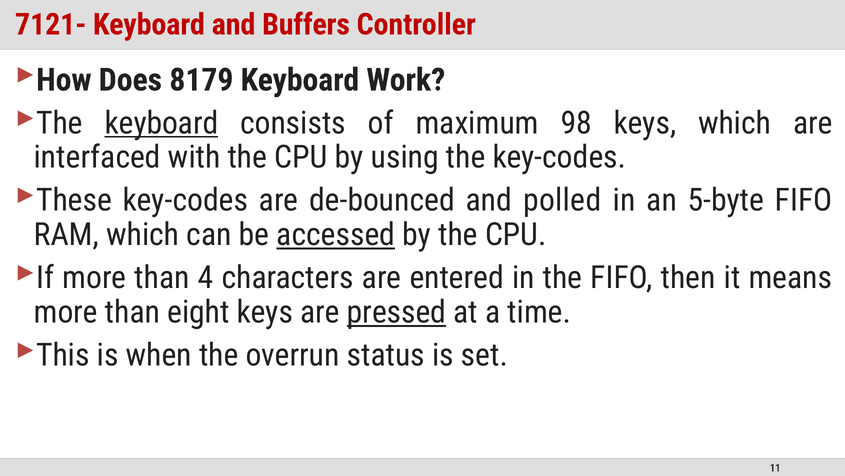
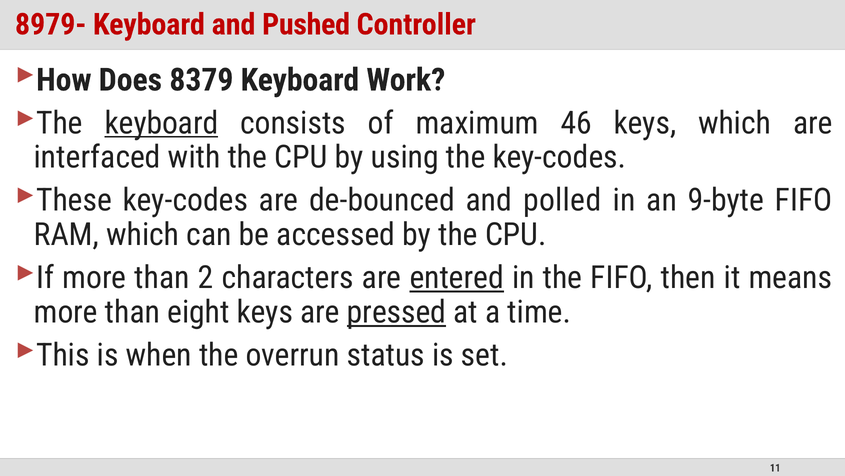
7121-: 7121- -> 8979-
Buffers: Buffers -> Pushed
8179: 8179 -> 8379
98: 98 -> 46
5-byte: 5-byte -> 9-byte
accessed underline: present -> none
4: 4 -> 2
entered underline: none -> present
